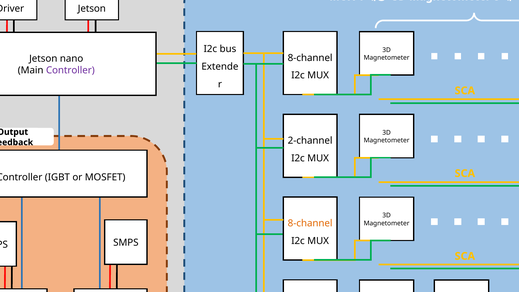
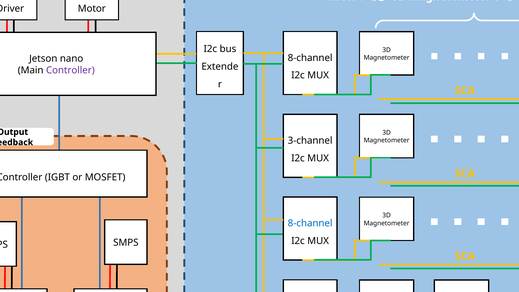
Jetson at (92, 9): Jetson -> Motor
2-channel: 2-channel -> 3-channel
8-channel at (310, 223) colour: orange -> blue
